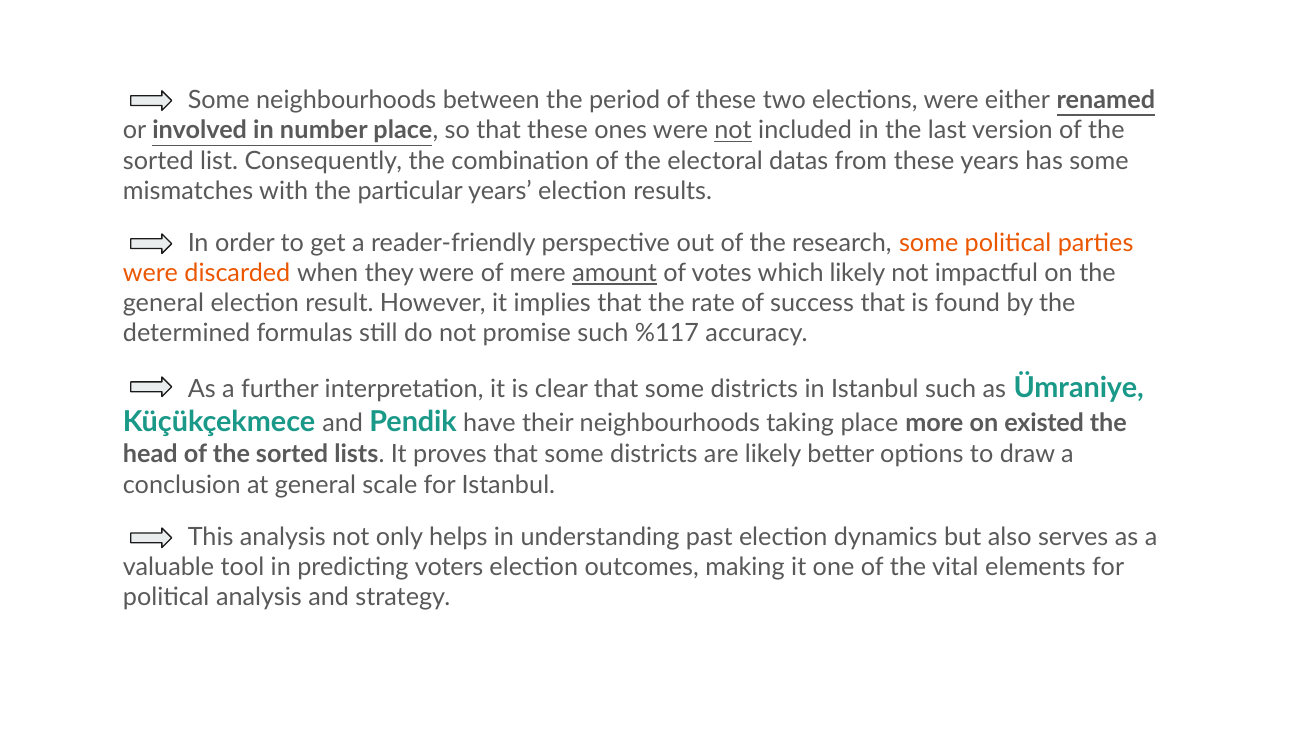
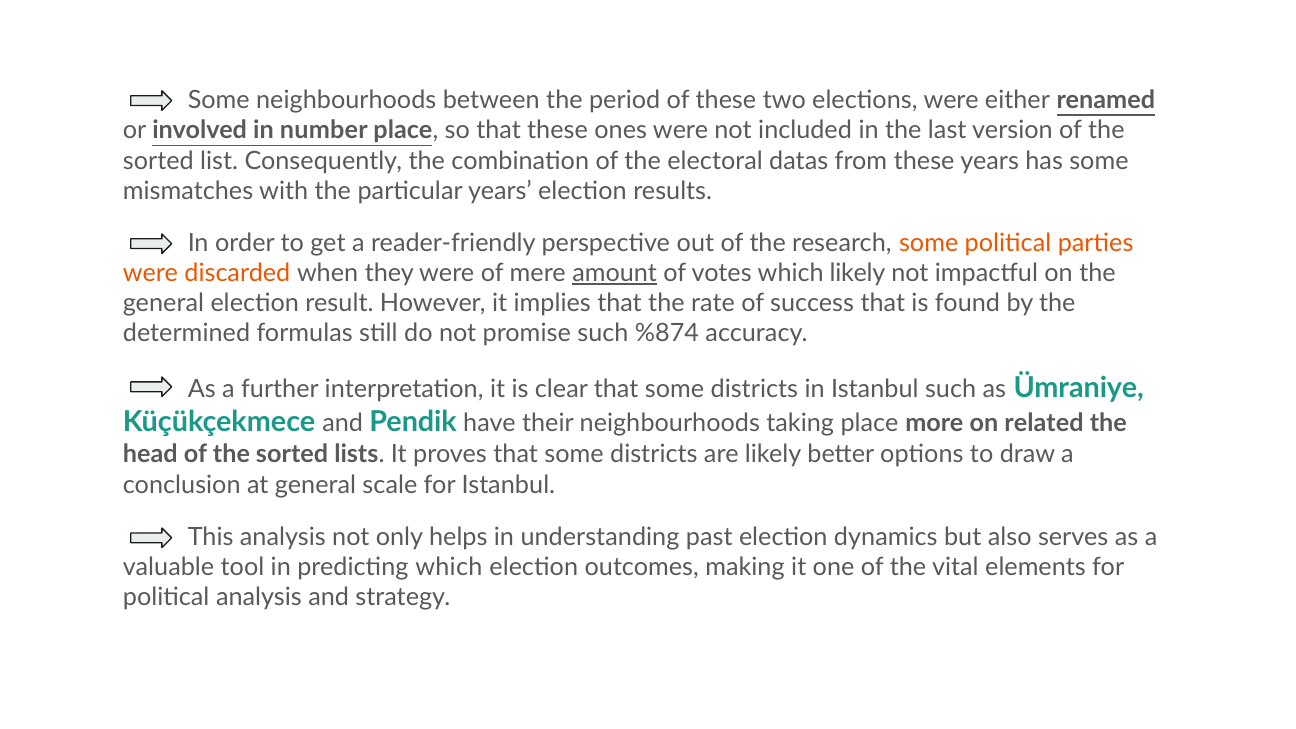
not at (733, 131) underline: present -> none
%117: %117 -> %874
existed: existed -> related
predicting voters: voters -> which
